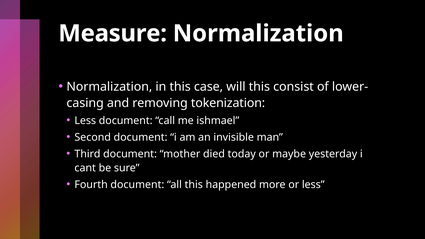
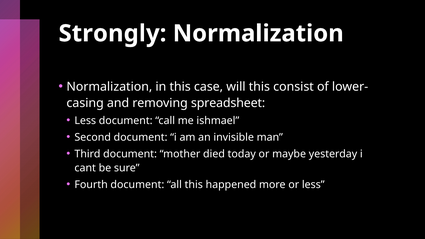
Measure: Measure -> Strongly
tokenization: tokenization -> spreadsheet
